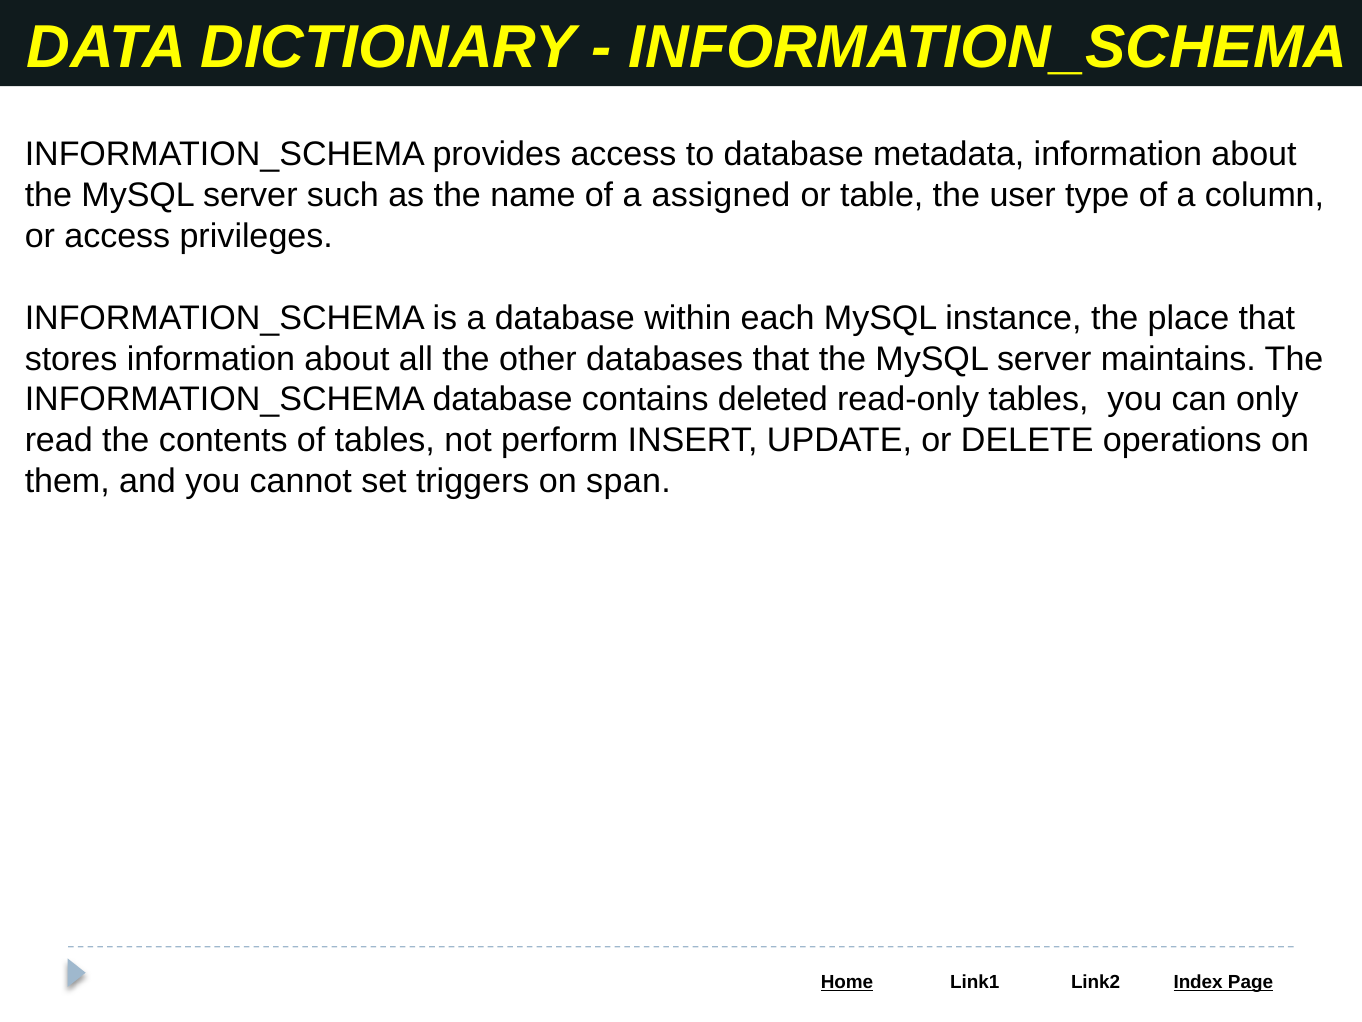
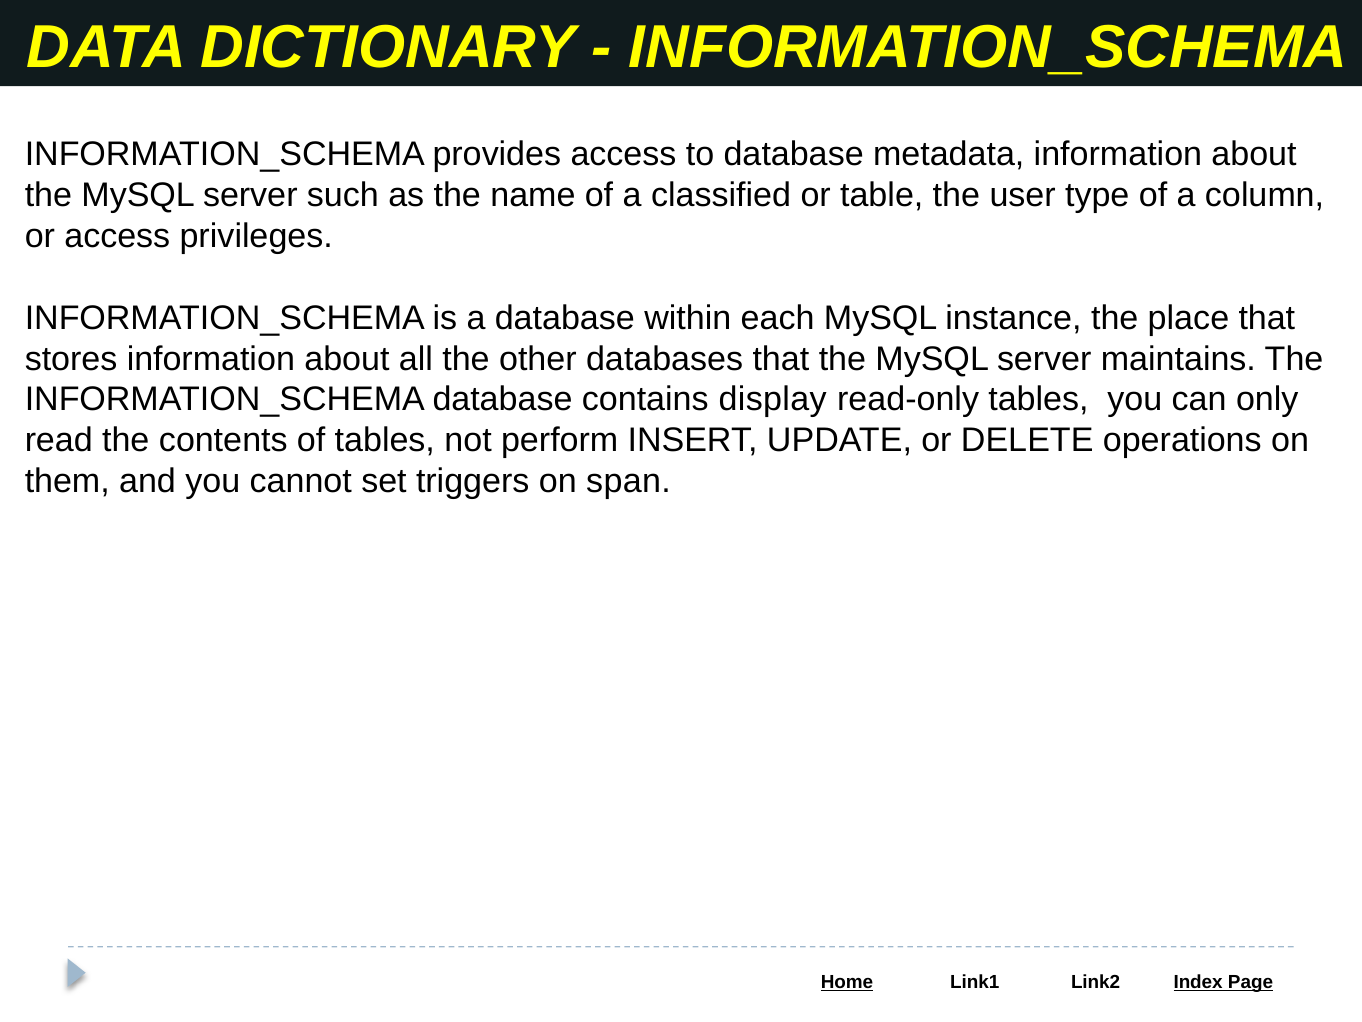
assigned: assigned -> classified
deleted: deleted -> display
